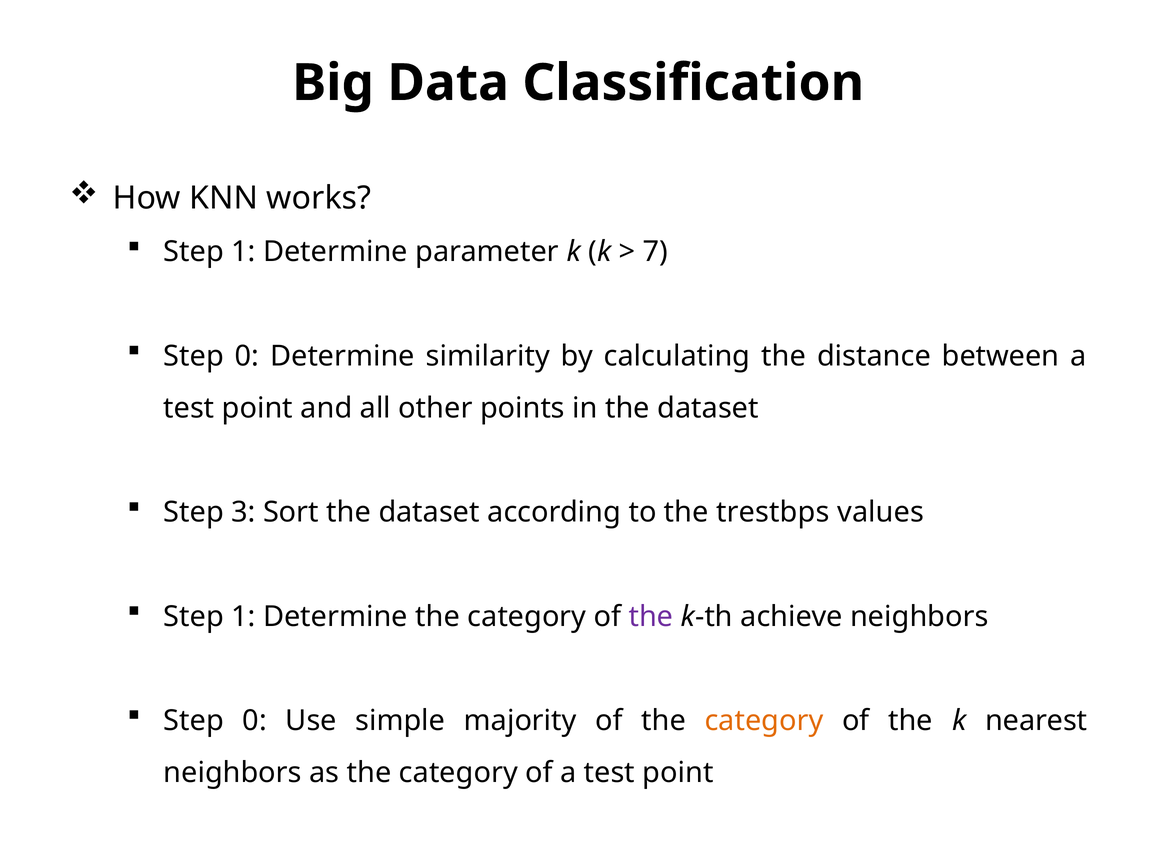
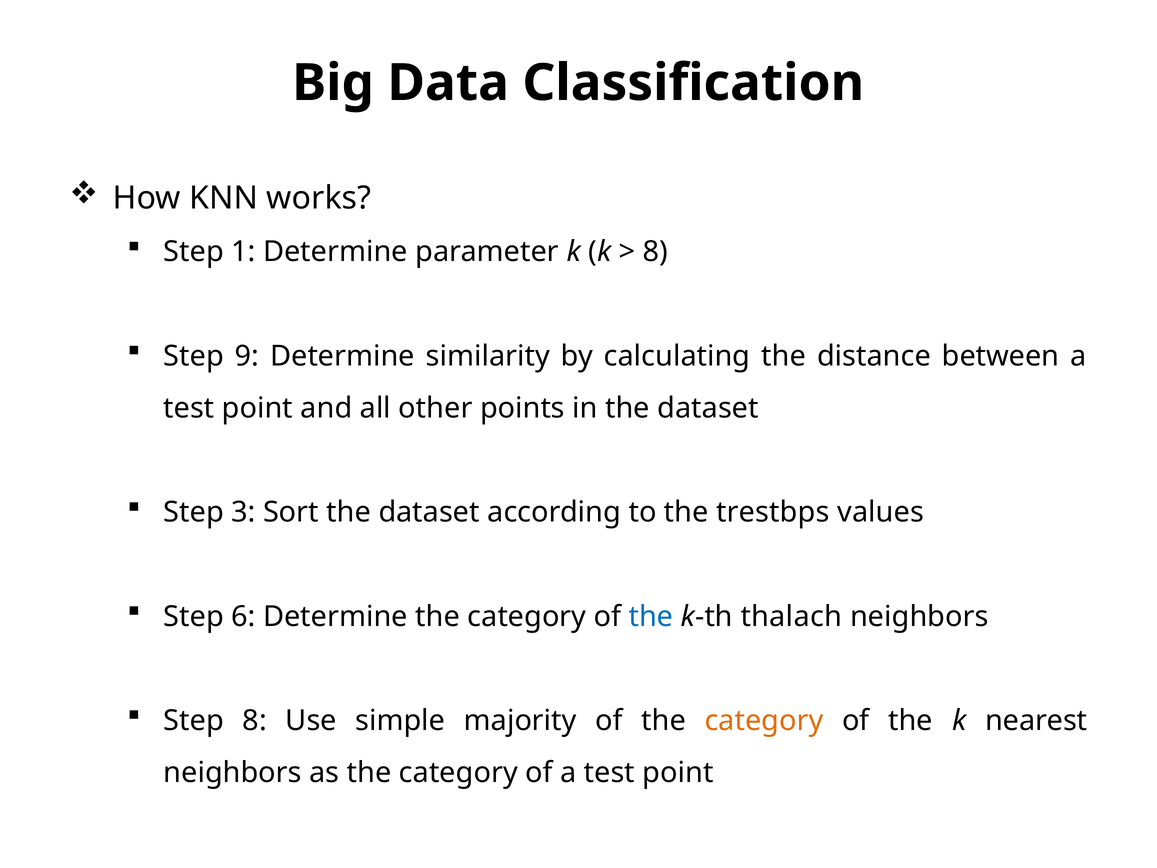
7 at (655, 252): 7 -> 8
0 at (247, 356): 0 -> 9
1 at (243, 616): 1 -> 6
the at (651, 616) colour: purple -> blue
achieve: achieve -> thalach
0 at (255, 720): 0 -> 8
